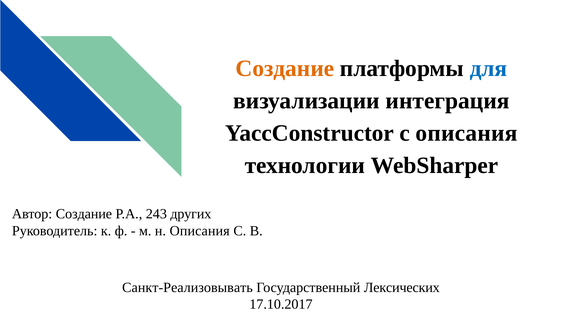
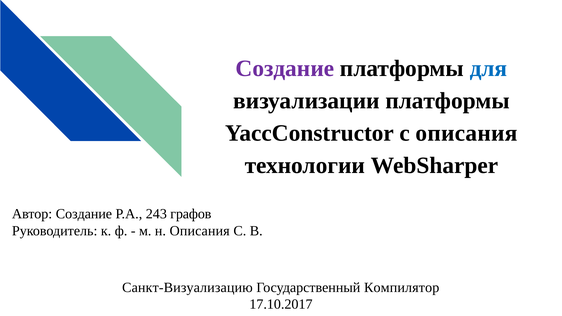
Создание at (285, 69) colour: orange -> purple
визуализации интеграция: интеграция -> платформы
других: других -> графов
Санкт-Реализовывать: Санкт-Реализовывать -> Санкт-Визуализацию
Лексических: Лексических -> Компилятор
